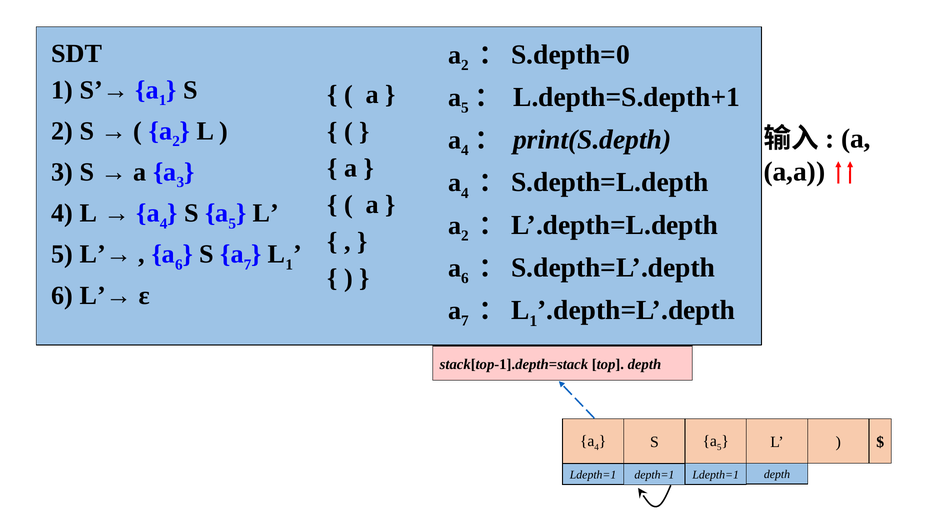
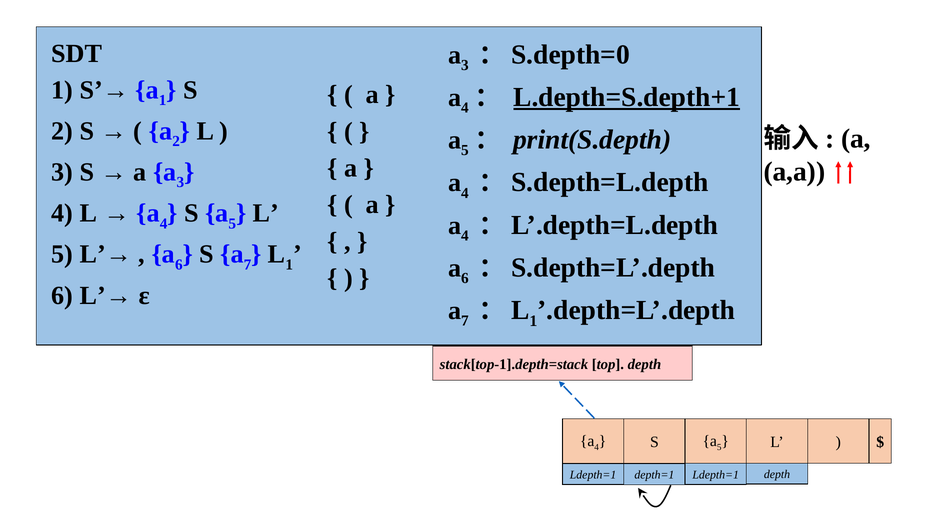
2 at (465, 65): 2 -> 3
5 at (465, 108): 5 -> 4
L.depth=S.depth+1 underline: none -> present
4 at (465, 150): 4 -> 5
2 at (465, 236): 2 -> 4
